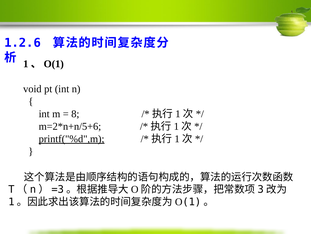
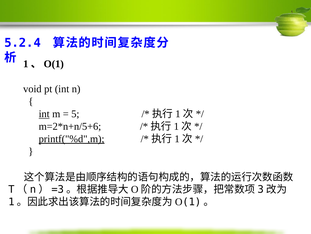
1.2.6: 1.2.6 -> 5.2.4
int at (44, 114) underline: none -> present
8: 8 -> 5
